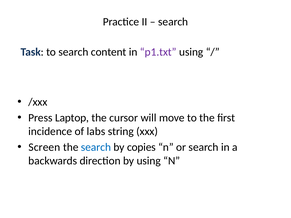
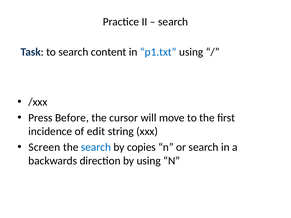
p1.txt colour: purple -> blue
Laptop: Laptop -> Before
labs: labs -> edit
